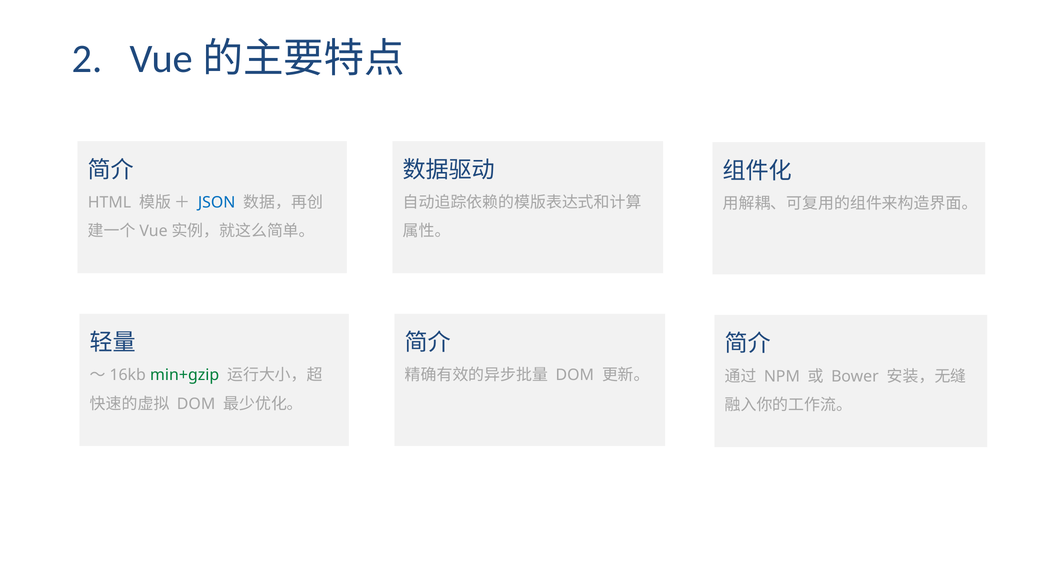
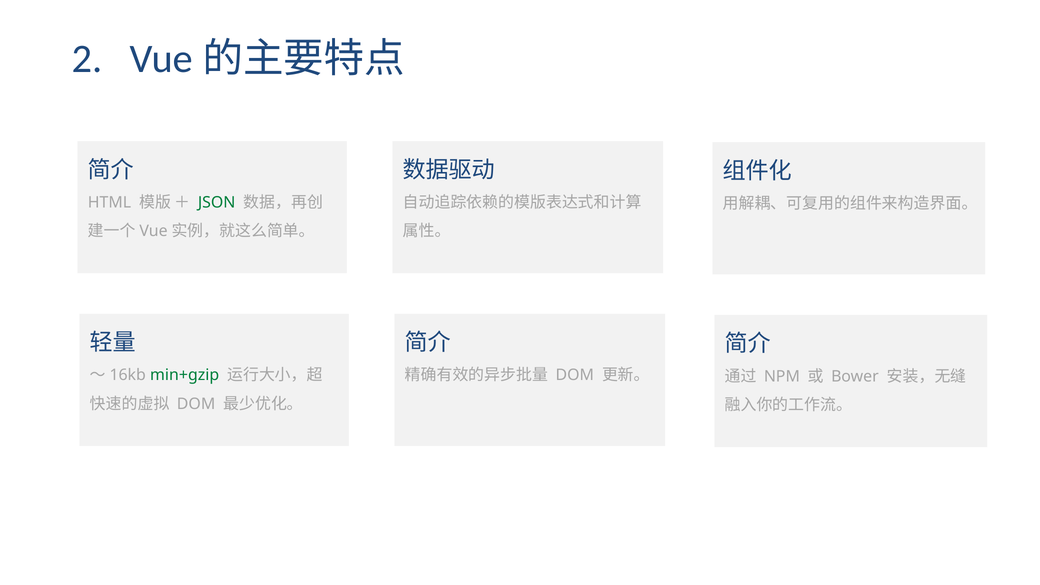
JSON colour: blue -> green
